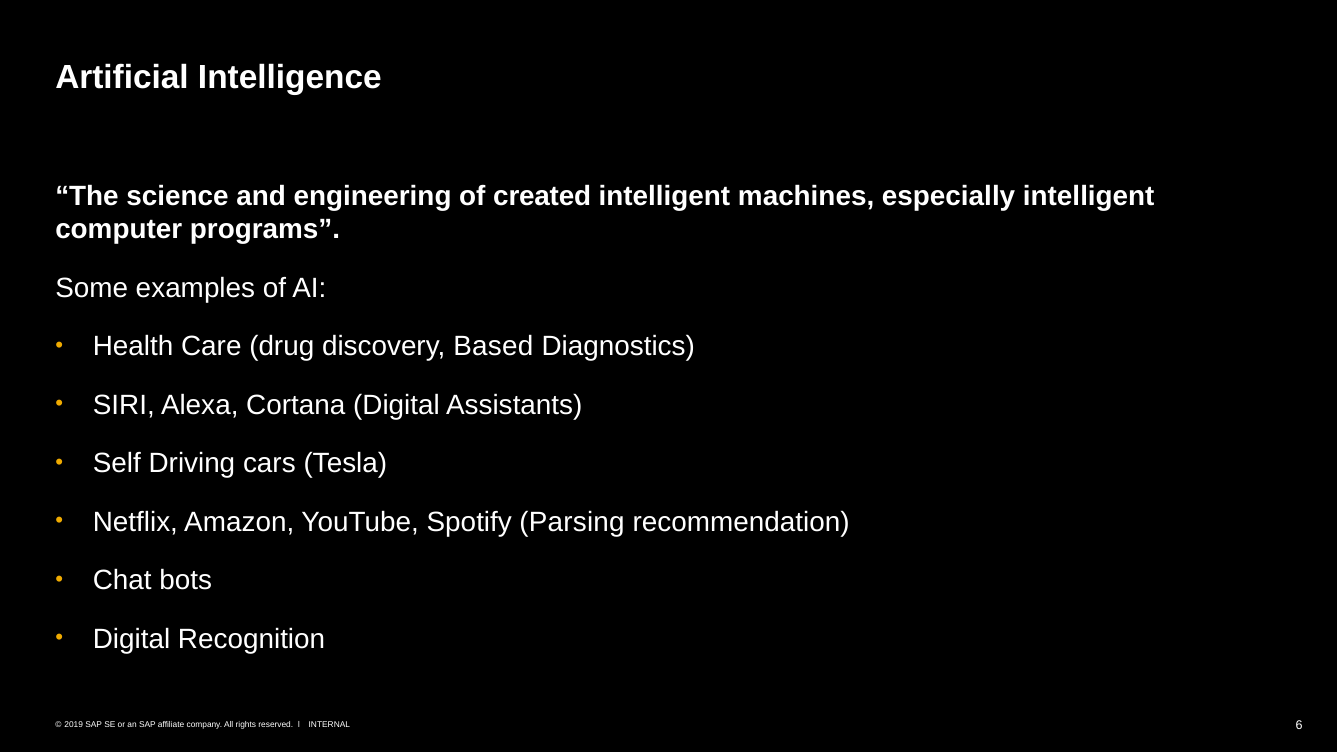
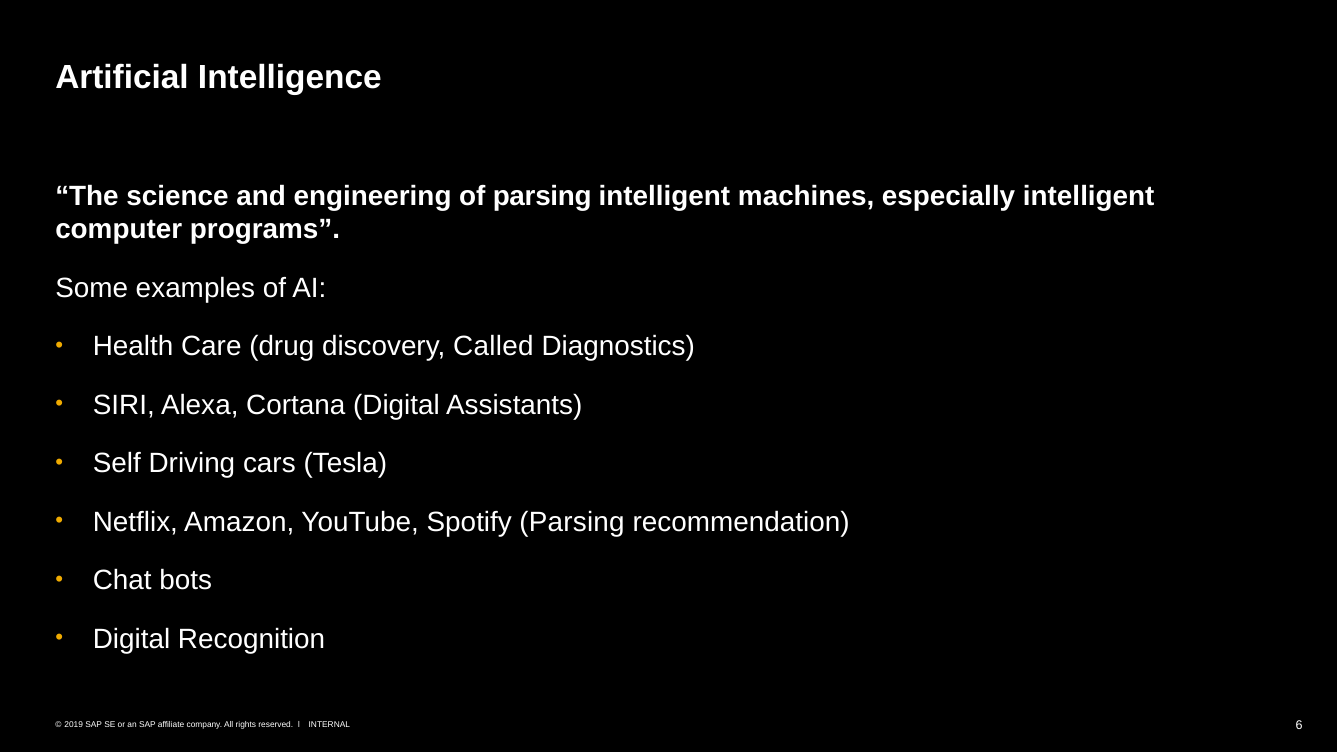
of created: created -> parsing
Based: Based -> Called
